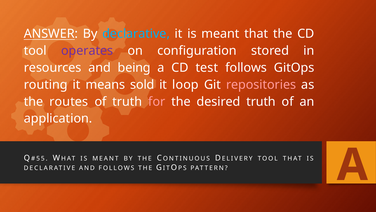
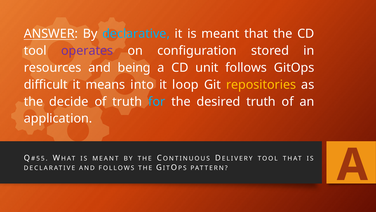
test: test -> unit
routing: routing -> difficult
sold: sold -> into
repositories colour: pink -> yellow
routes: routes -> decide
for colour: pink -> light blue
